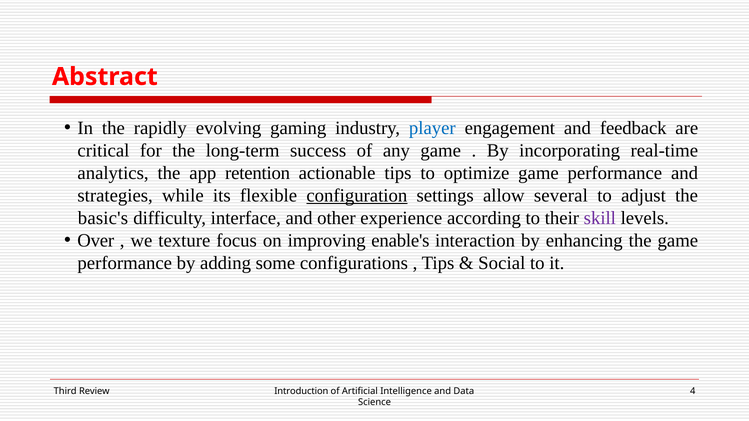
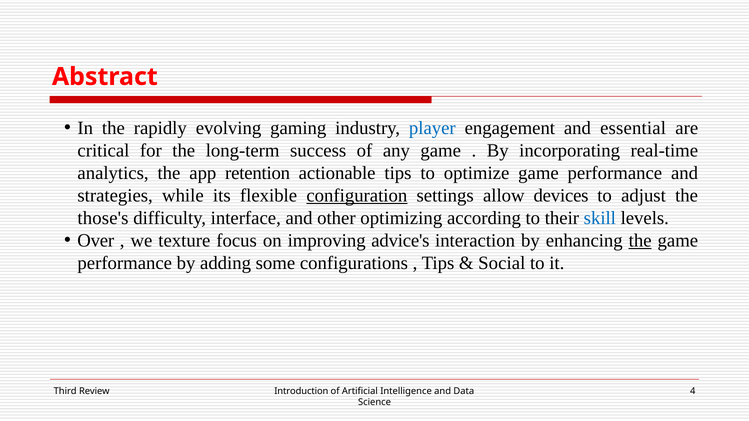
feedback: feedback -> essential
several: several -> devices
basic's: basic's -> those's
experience: experience -> optimizing
skill colour: purple -> blue
enable's: enable's -> advice's
the at (640, 241) underline: none -> present
